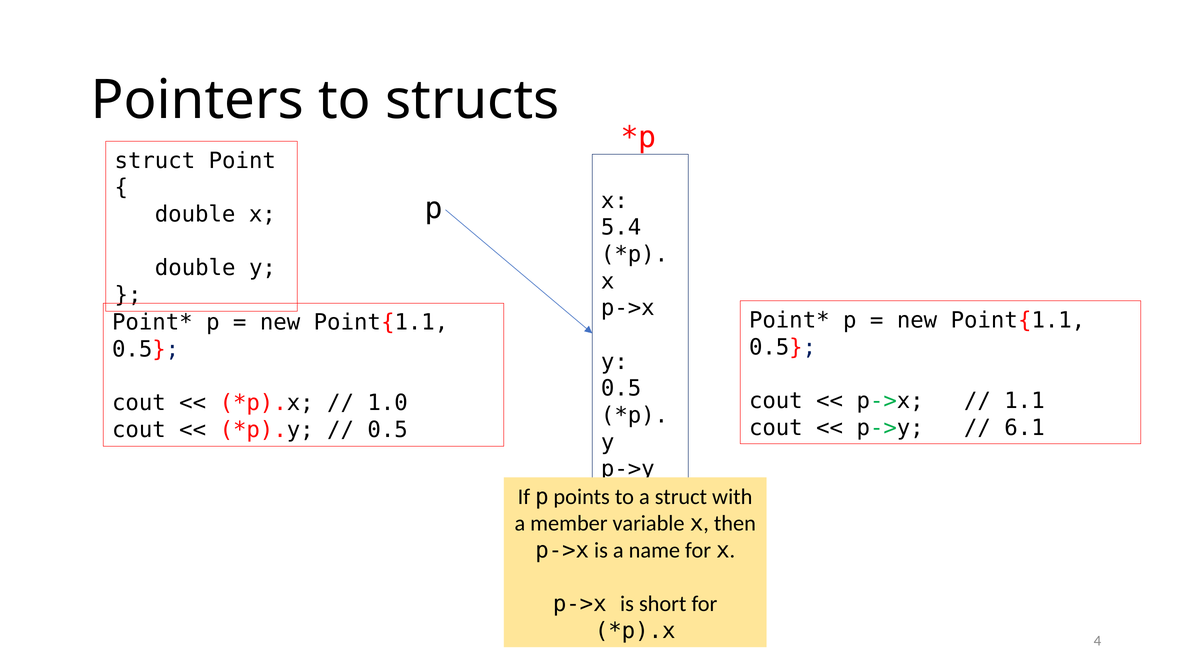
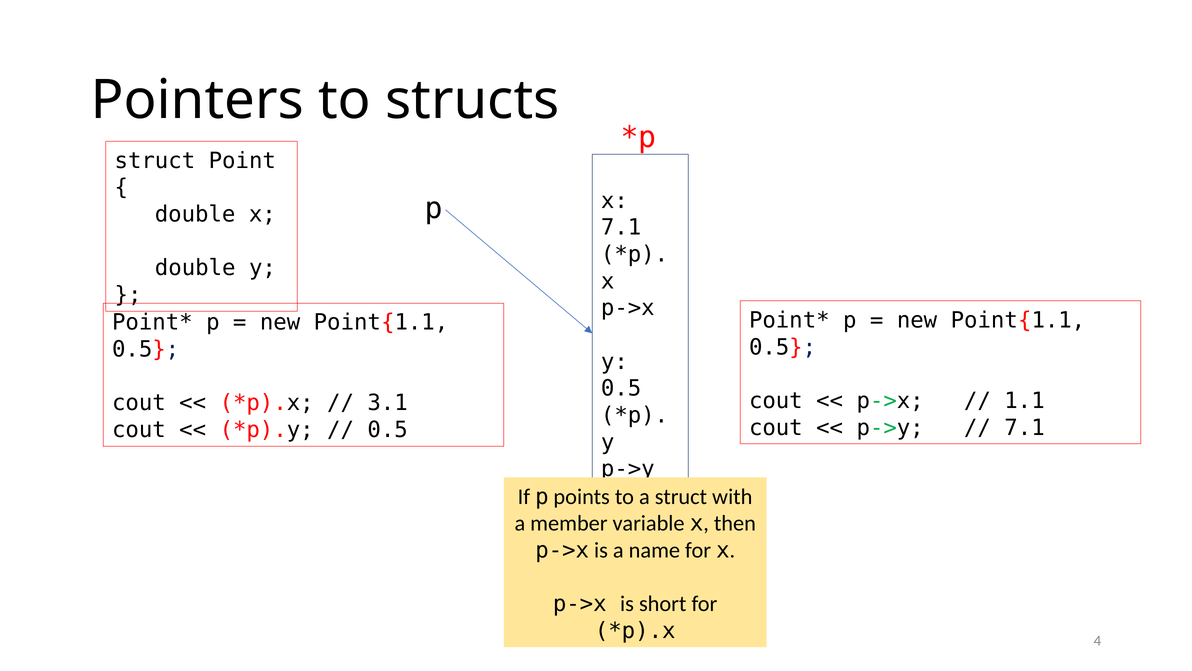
5.4 at (621, 227): 5.4 -> 7.1
1.0: 1.0 -> 3.1
6.1 at (1025, 427): 6.1 -> 7.1
